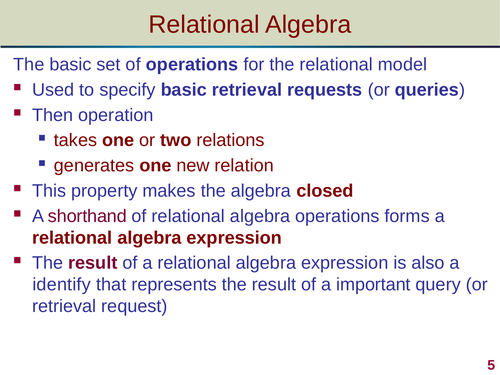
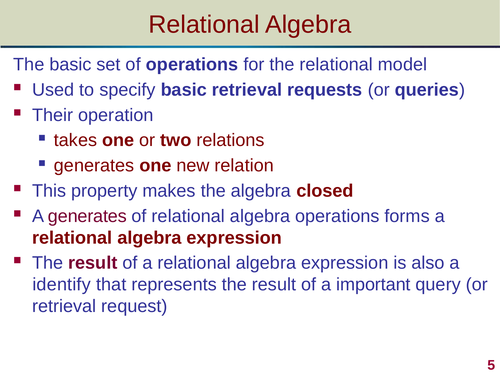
Then: Then -> Their
A shorthand: shorthand -> generates
